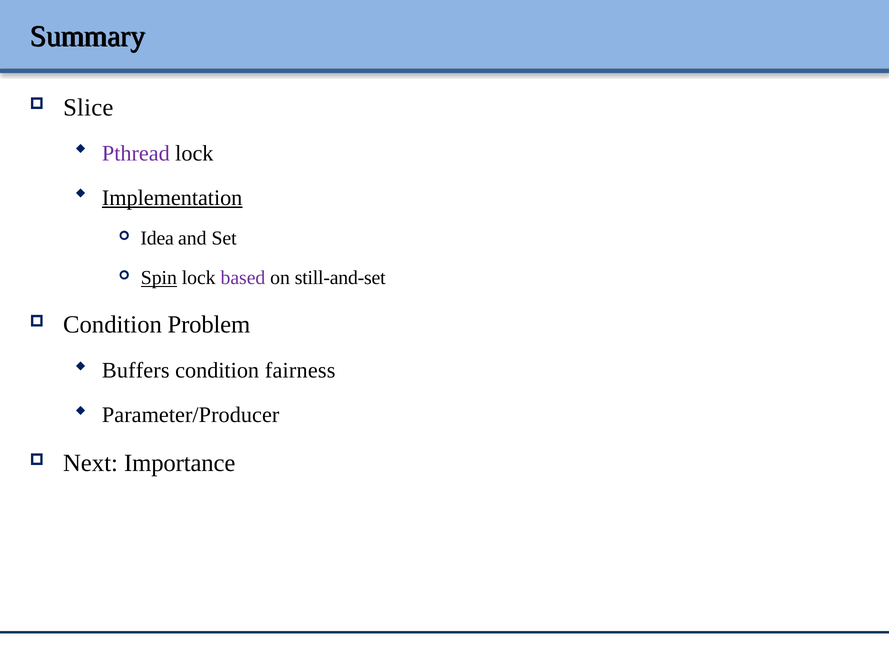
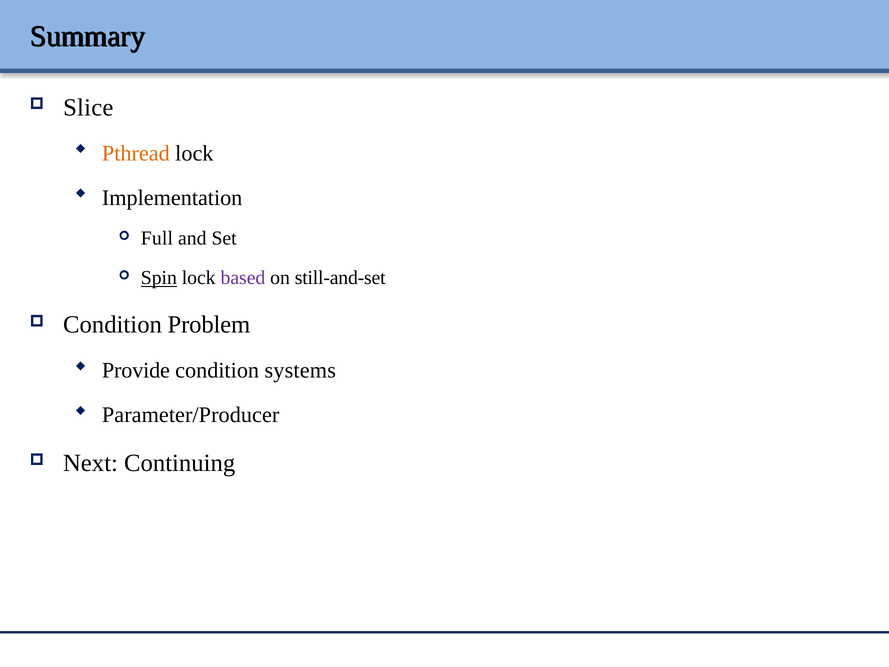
Pthread colour: purple -> orange
Implementation underline: present -> none
Idea: Idea -> Full
Buffers: Buffers -> Provide
fairness: fairness -> systems
Importance: Importance -> Continuing
